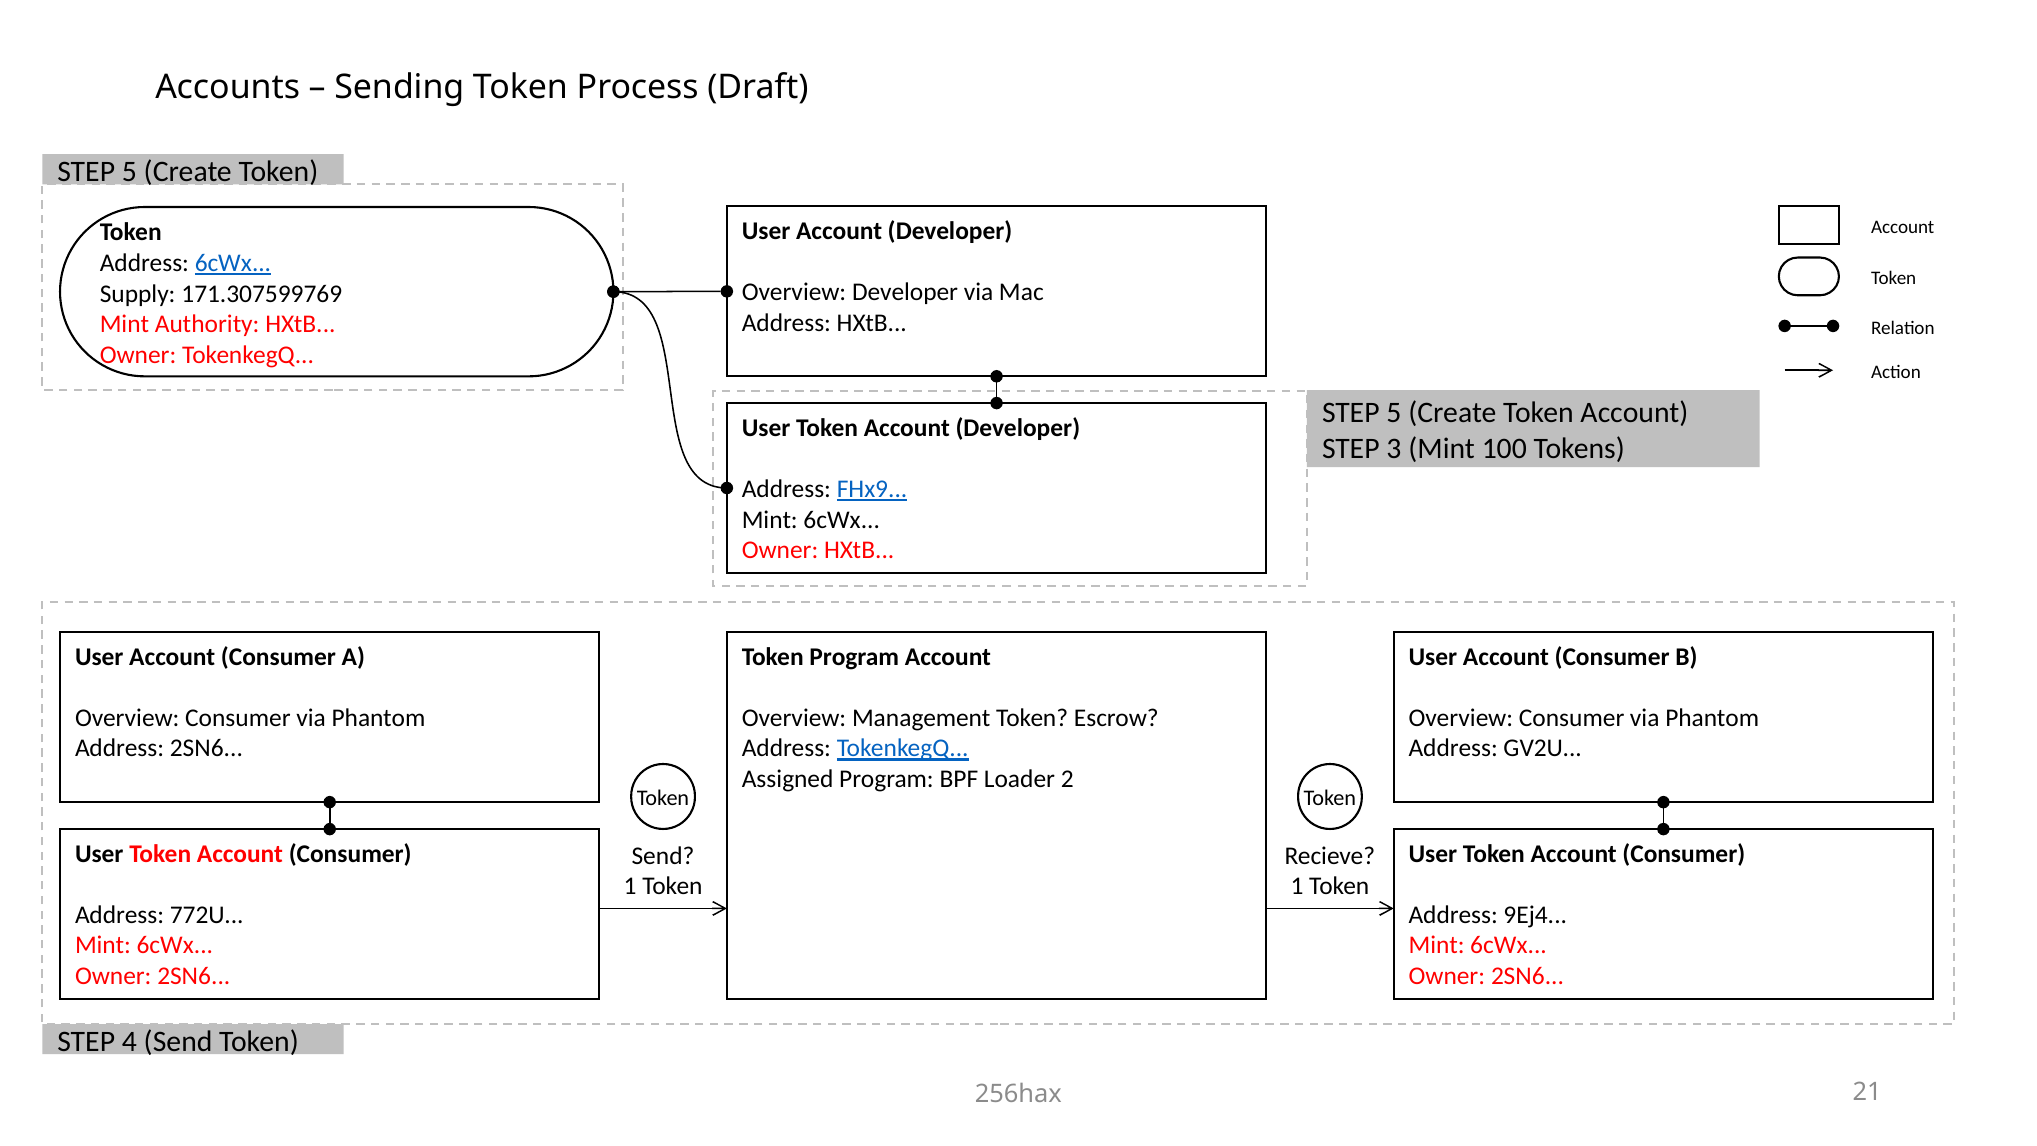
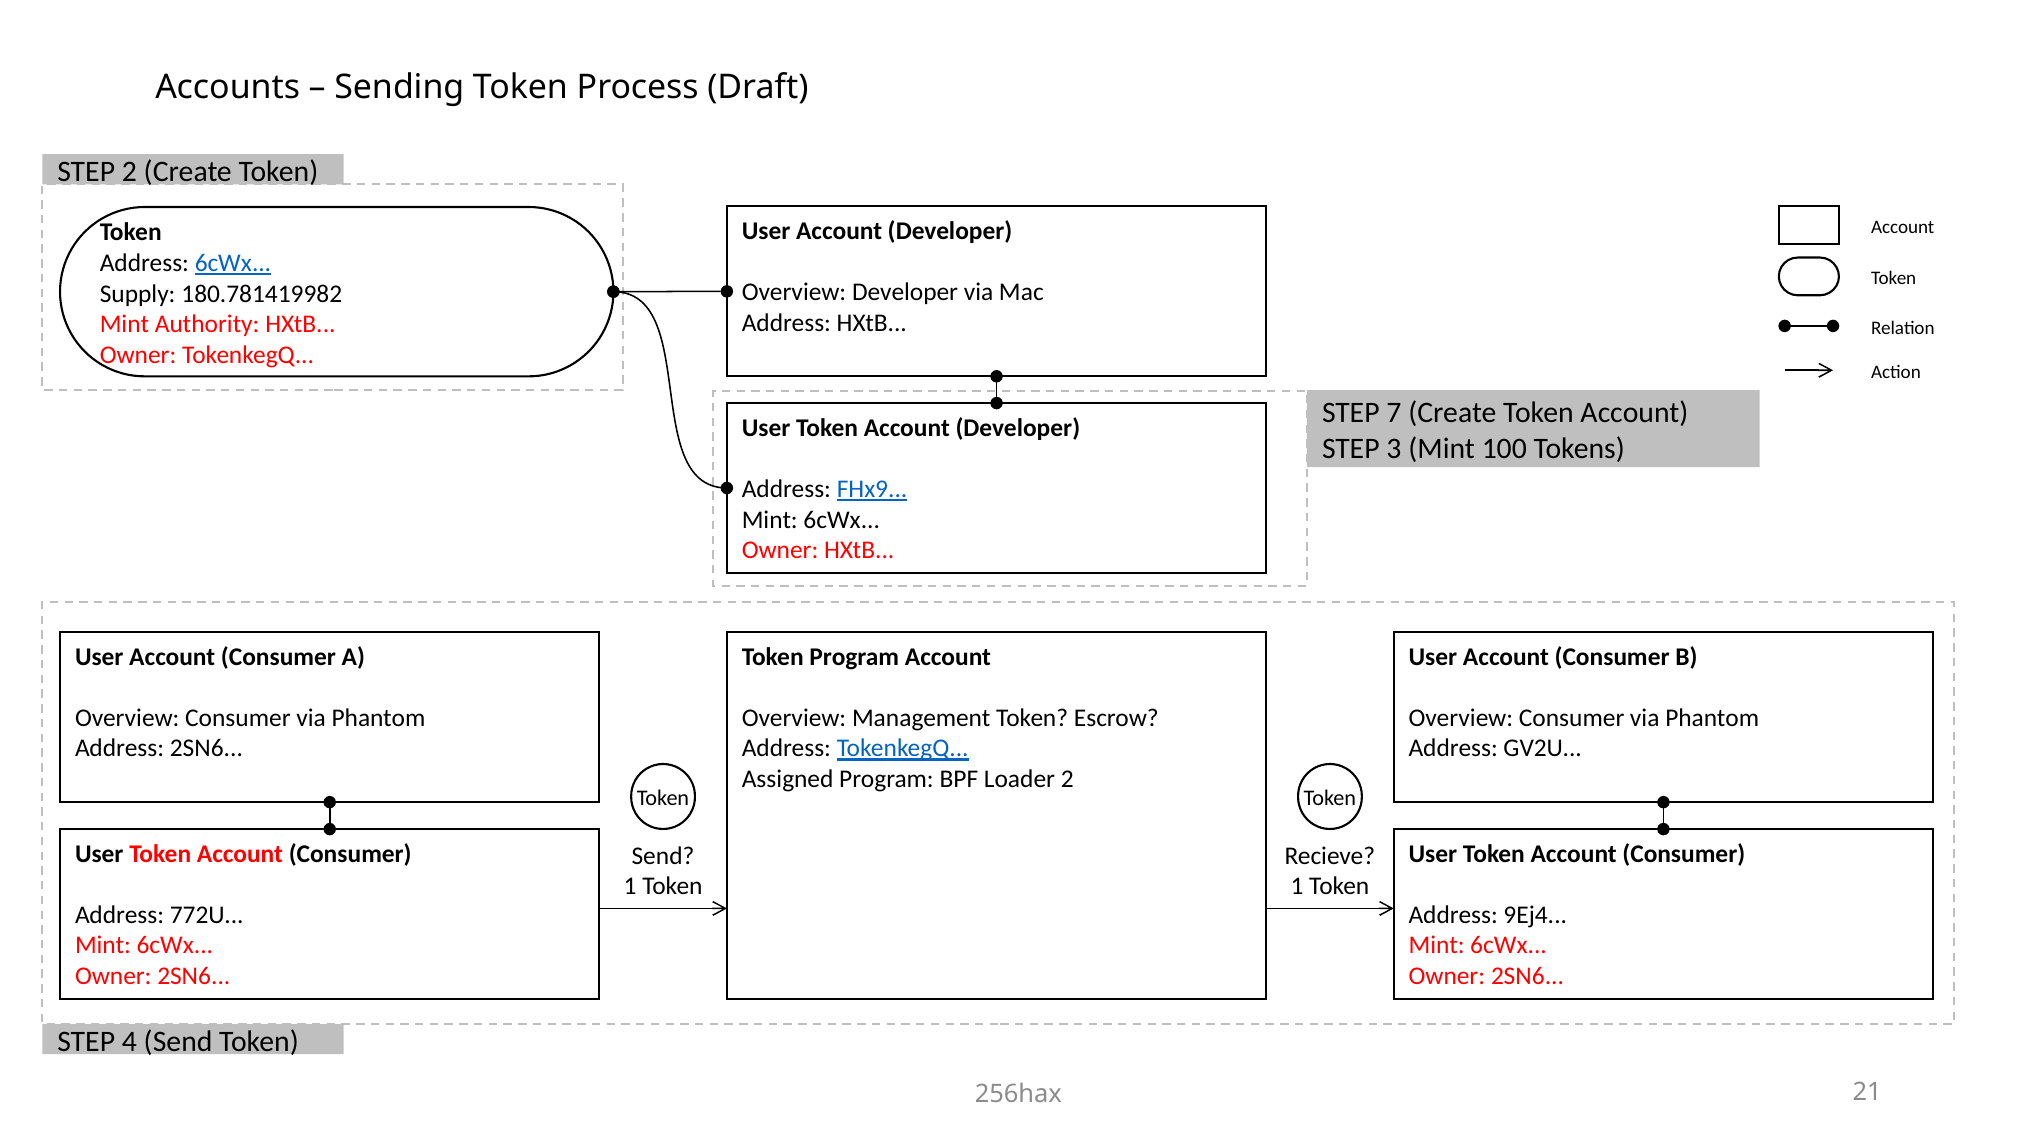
5 at (129, 171): 5 -> 2
171.307599769: 171.307599769 -> 180.781419982
5 at (1394, 413): 5 -> 7
